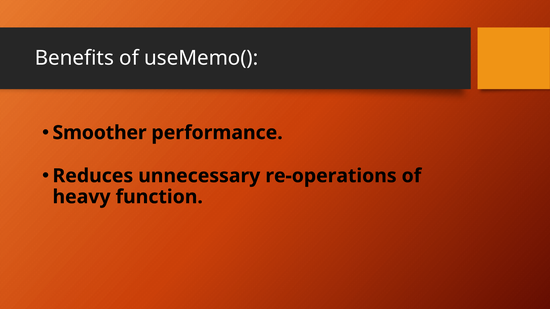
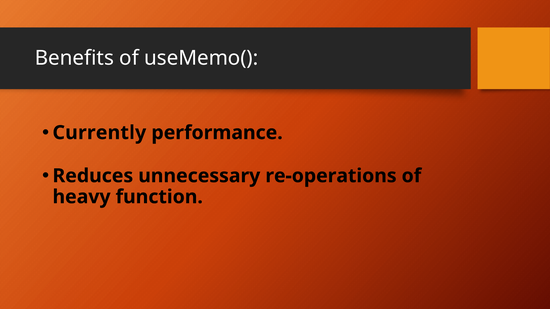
Smoother: Smoother -> Currently
